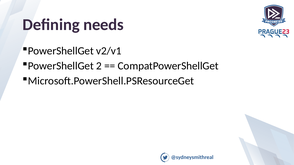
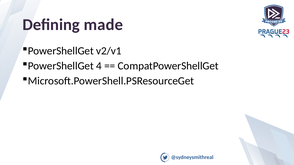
needs: needs -> made
2: 2 -> 4
